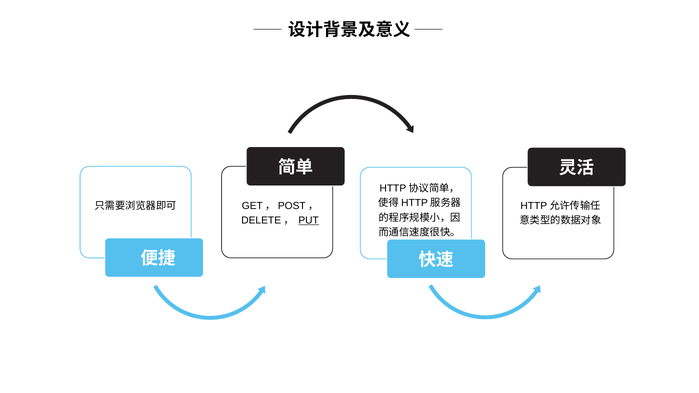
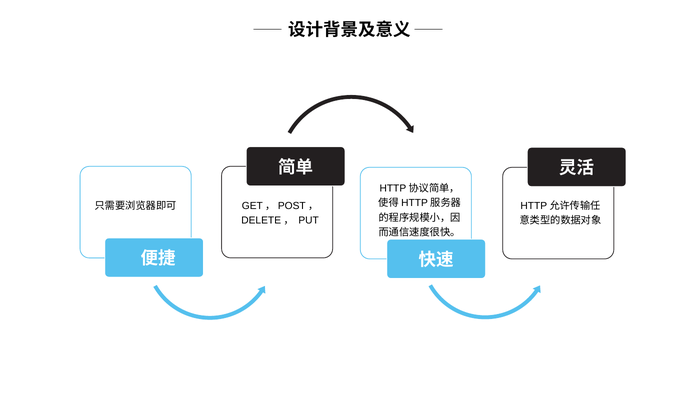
PUT underline: present -> none
